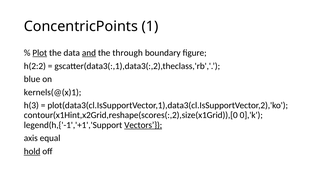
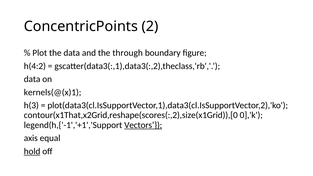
1: 1 -> 2
Plot underline: present -> none
and underline: present -> none
h(2:2: h(2:2 -> h(4:2
blue at (32, 79): blue -> data
contour(x1Hint,x2Grid,reshape(scores(:,2),size(x1Grid)),[0: contour(x1Hint,x2Grid,reshape(scores(:,2),size(x1Grid)),[0 -> contour(x1That,x2Grid,reshape(scores(:,2),size(x1Grid)),[0
